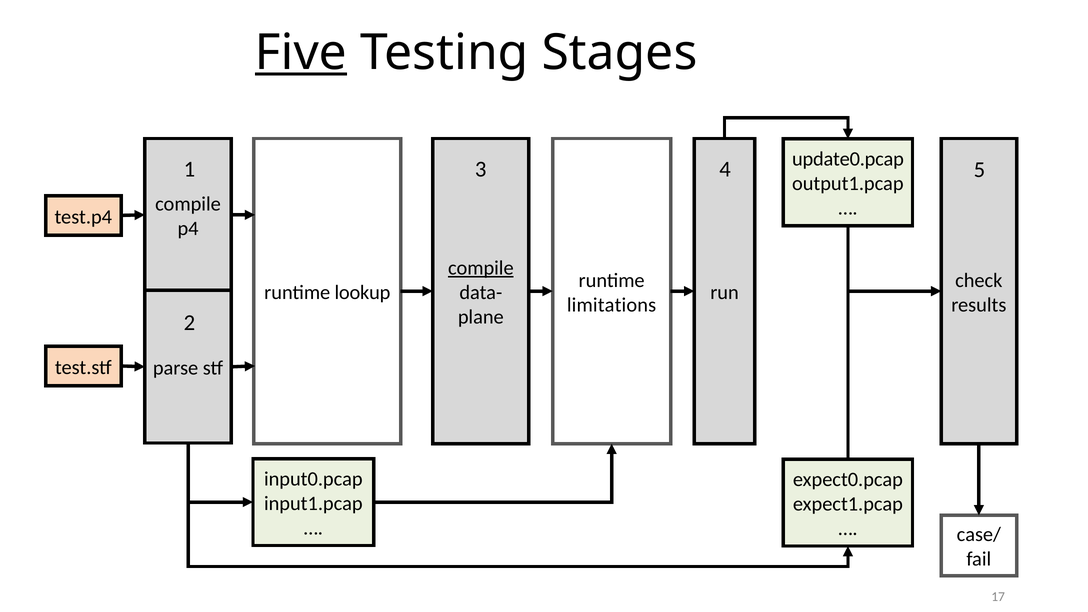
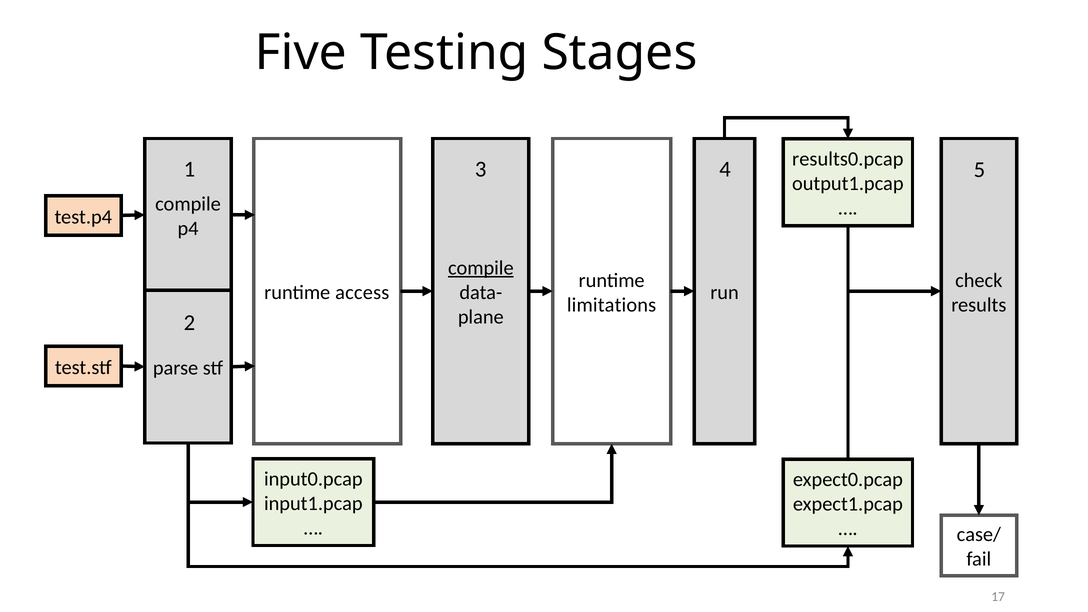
Five underline: present -> none
update0.pcap: update0.pcap -> results0.pcap
lookup: lookup -> access
